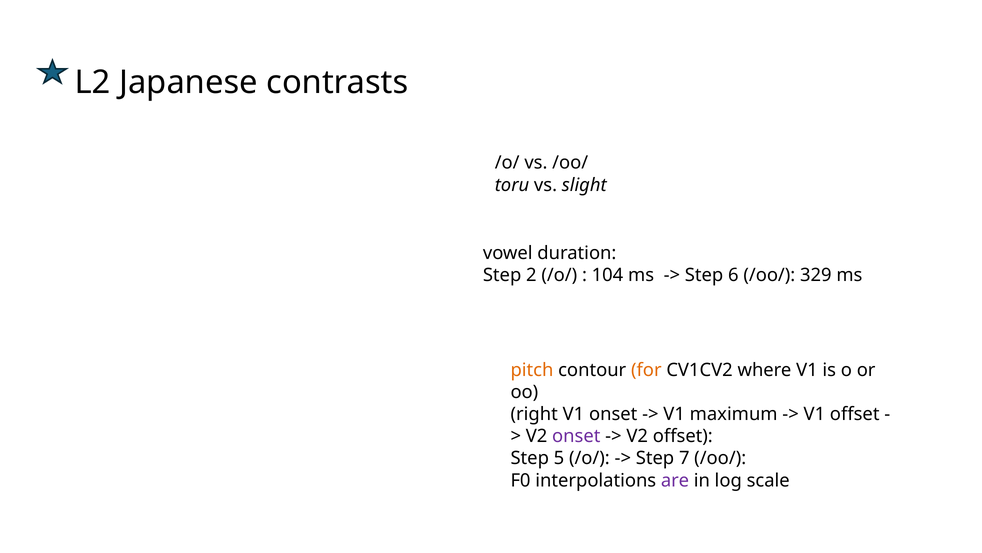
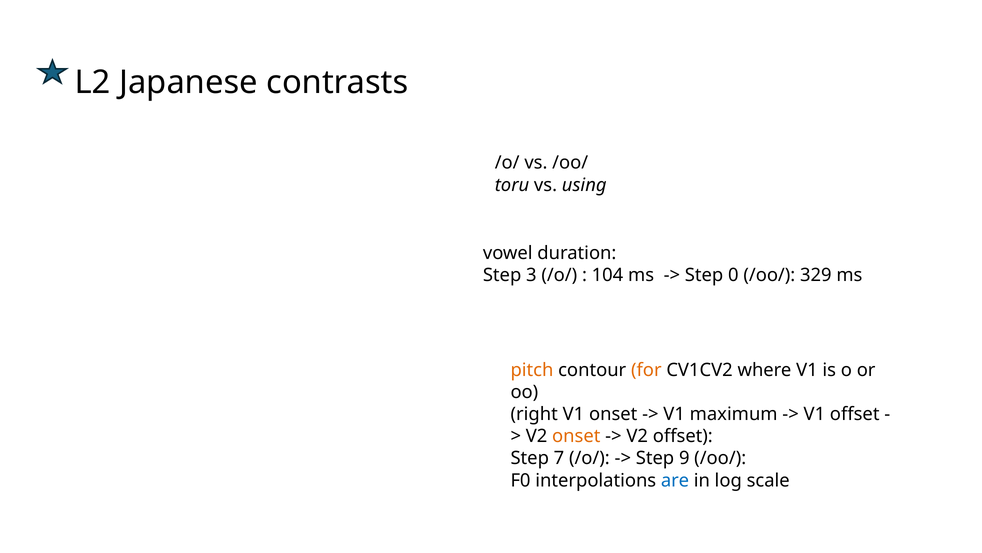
slight: slight -> using
2: 2 -> 3
6: 6 -> 0
onset at (576, 436) colour: purple -> orange
5: 5 -> 7
7: 7 -> 9
are colour: purple -> blue
